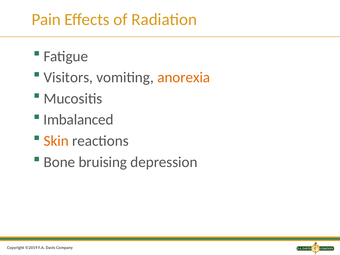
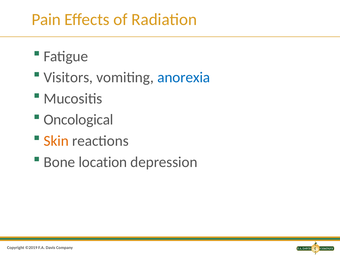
anorexia colour: orange -> blue
Imbalanced: Imbalanced -> Oncological
bruising: bruising -> location
